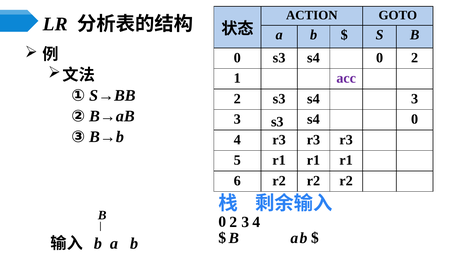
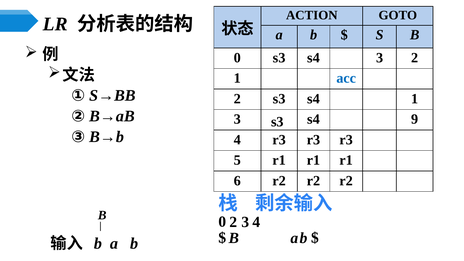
0 s3 s4 0: 0 -> 3
acc colour: purple -> blue
s4 3: 3 -> 1
3 s3 s4 0: 0 -> 9
